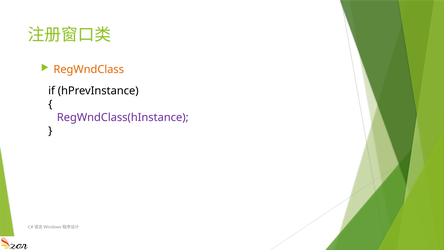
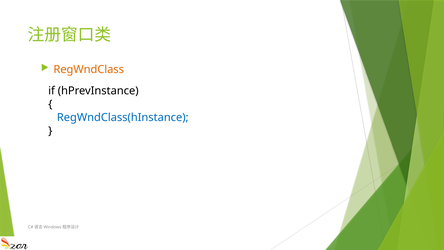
RegWndClass(hInstance colour: purple -> blue
